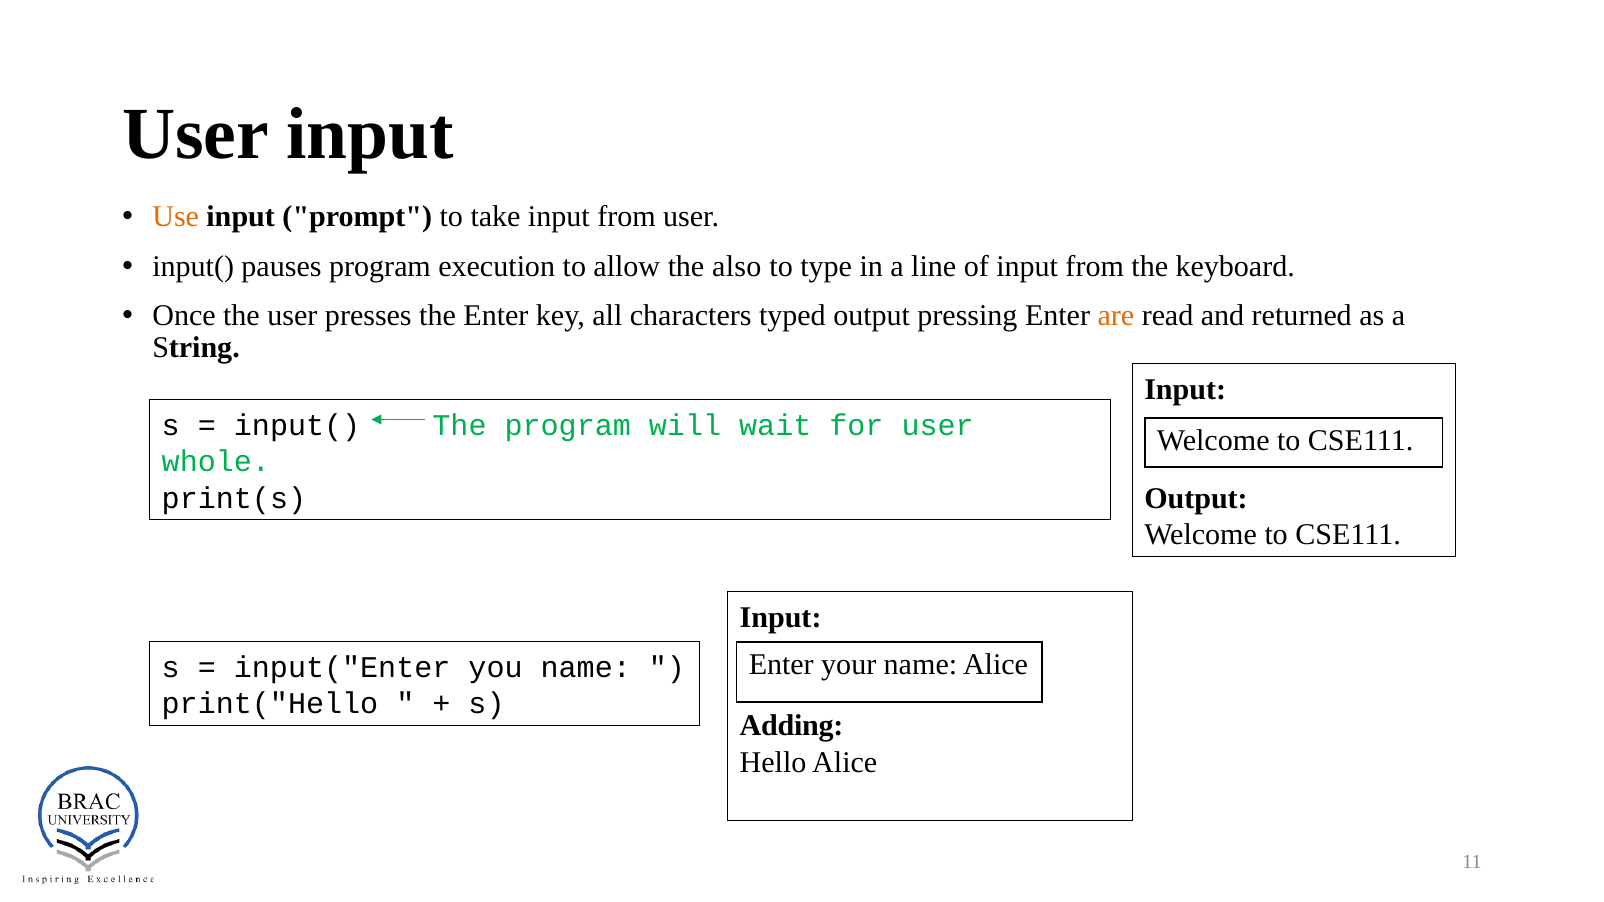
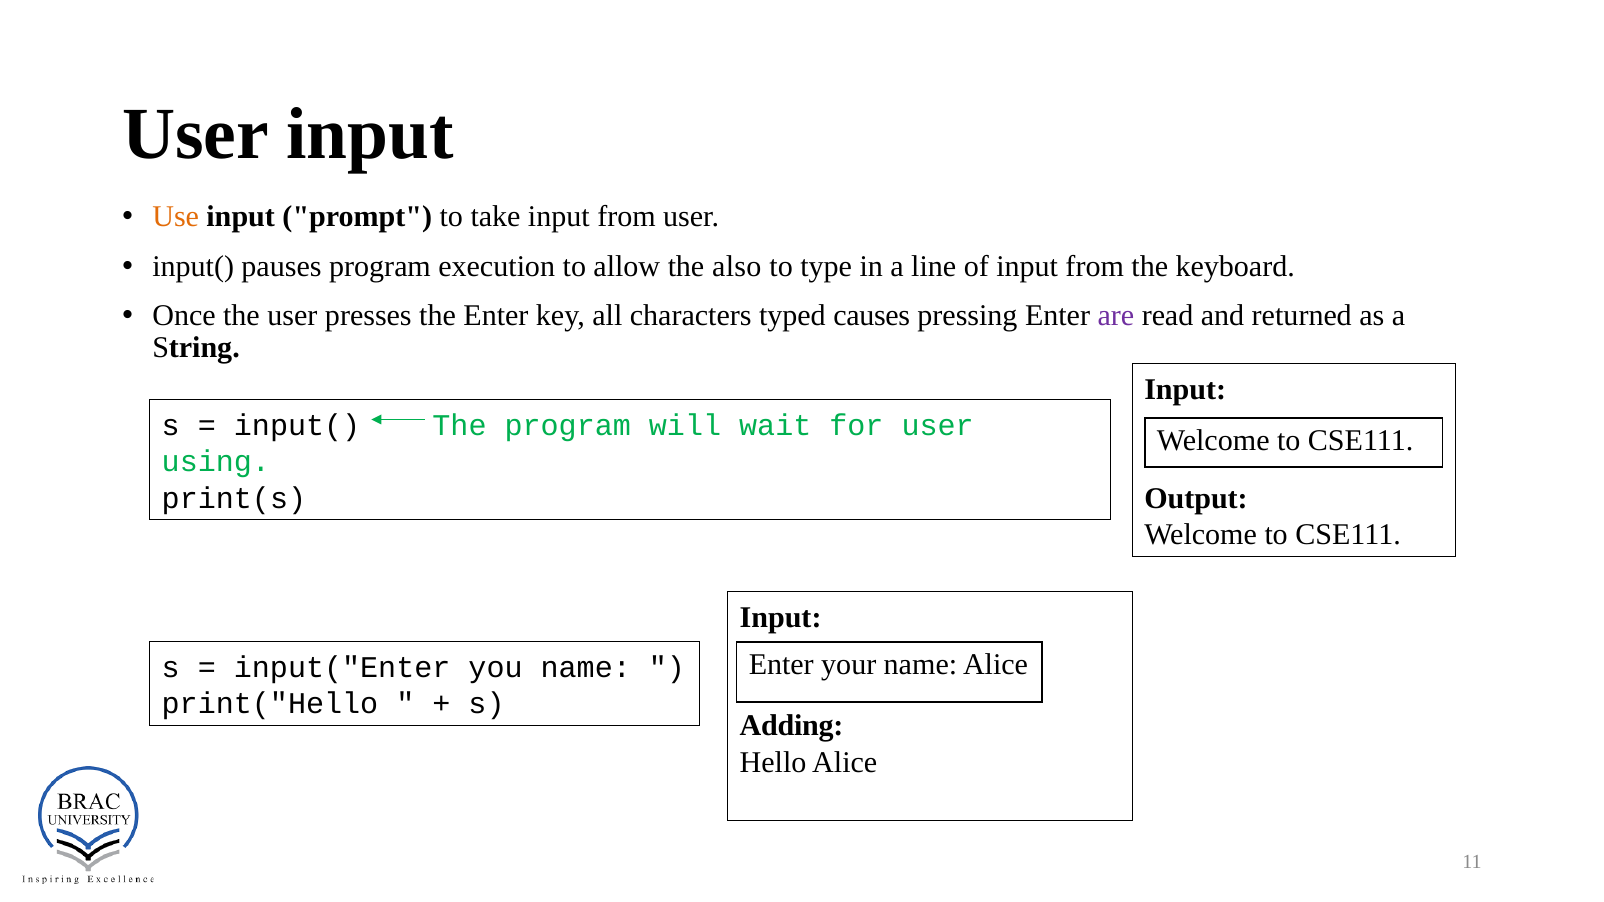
typed output: output -> causes
are colour: orange -> purple
whole: whole -> using
